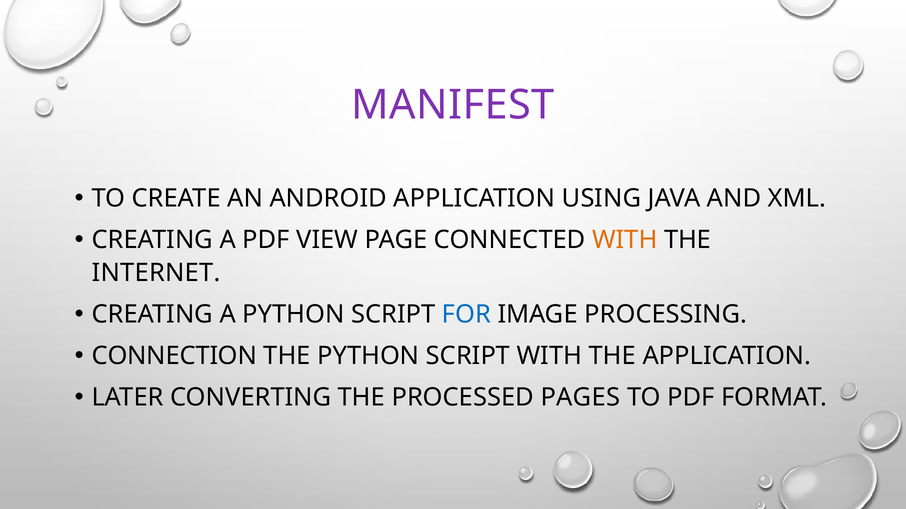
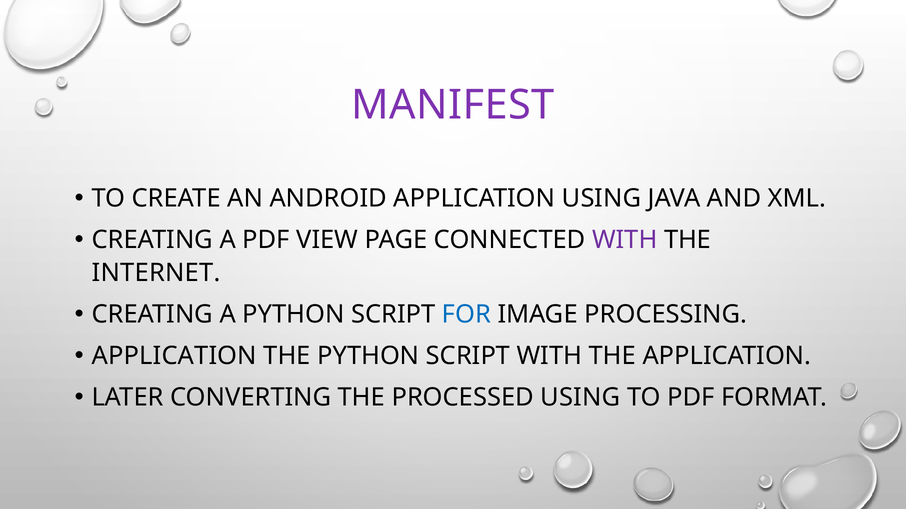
WITH at (625, 240) colour: orange -> purple
CONNECTION at (174, 356): CONNECTION -> APPLICATION
PROCESSED PAGES: PAGES -> USING
